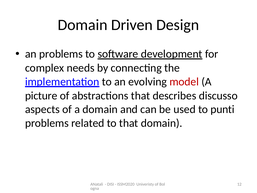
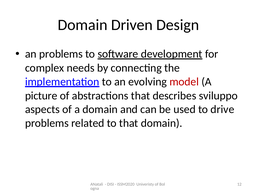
discusso: discusso -> sviluppo
punti: punti -> drive
